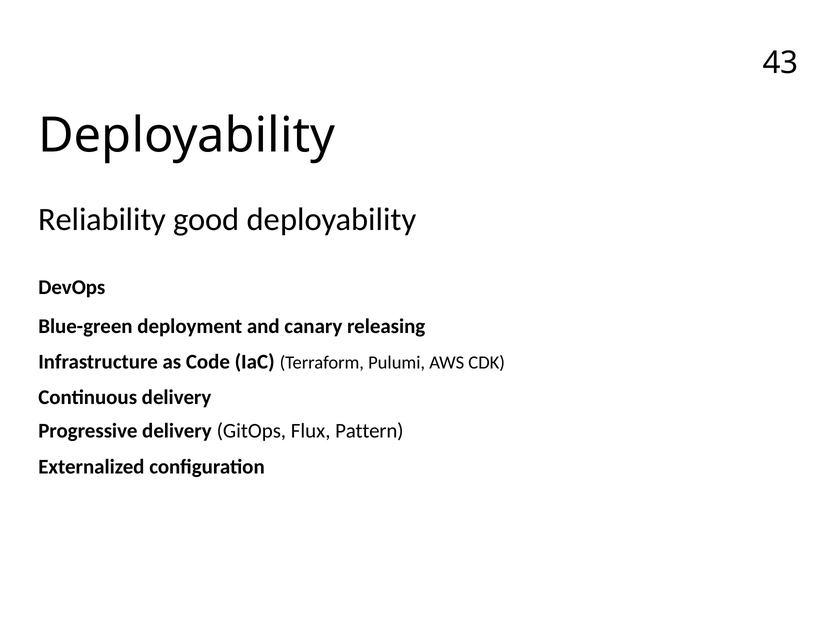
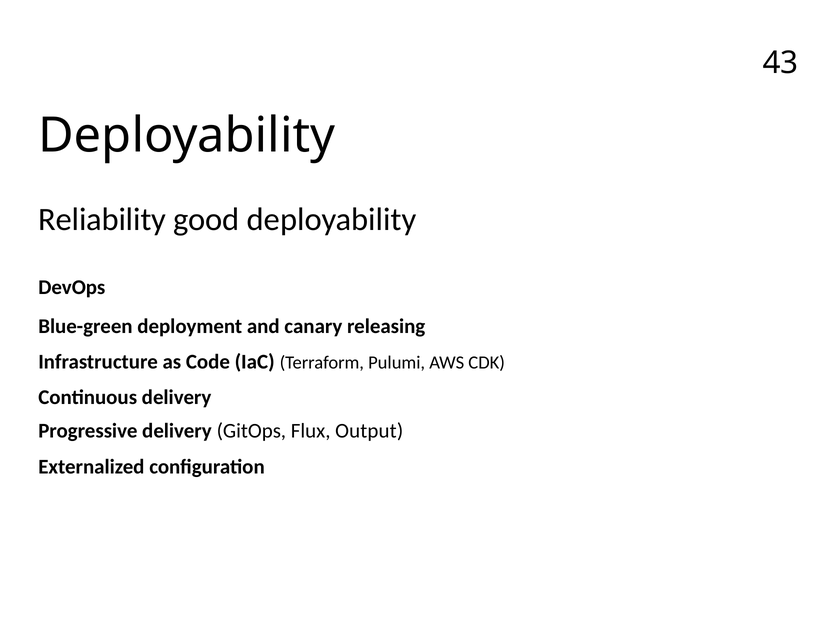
Pattern: Pattern -> Output
